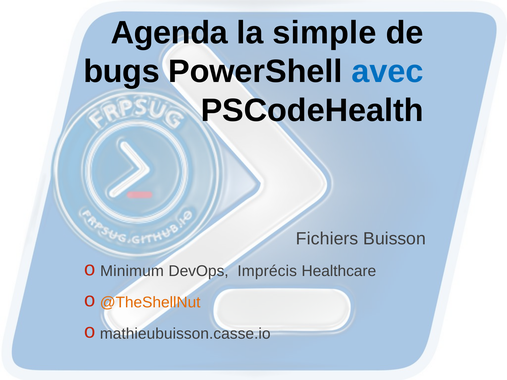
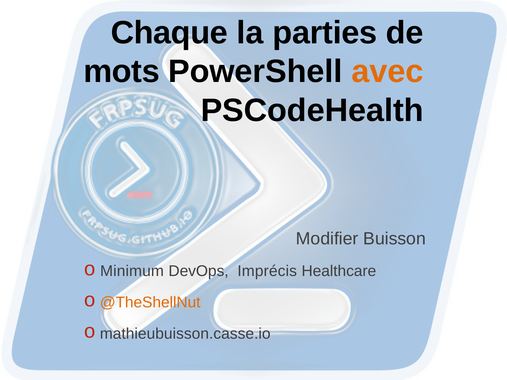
Agenda: Agenda -> Chaque
simple: simple -> parties
bugs: bugs -> mots
avec colour: blue -> orange
Fichiers: Fichiers -> Modifier
